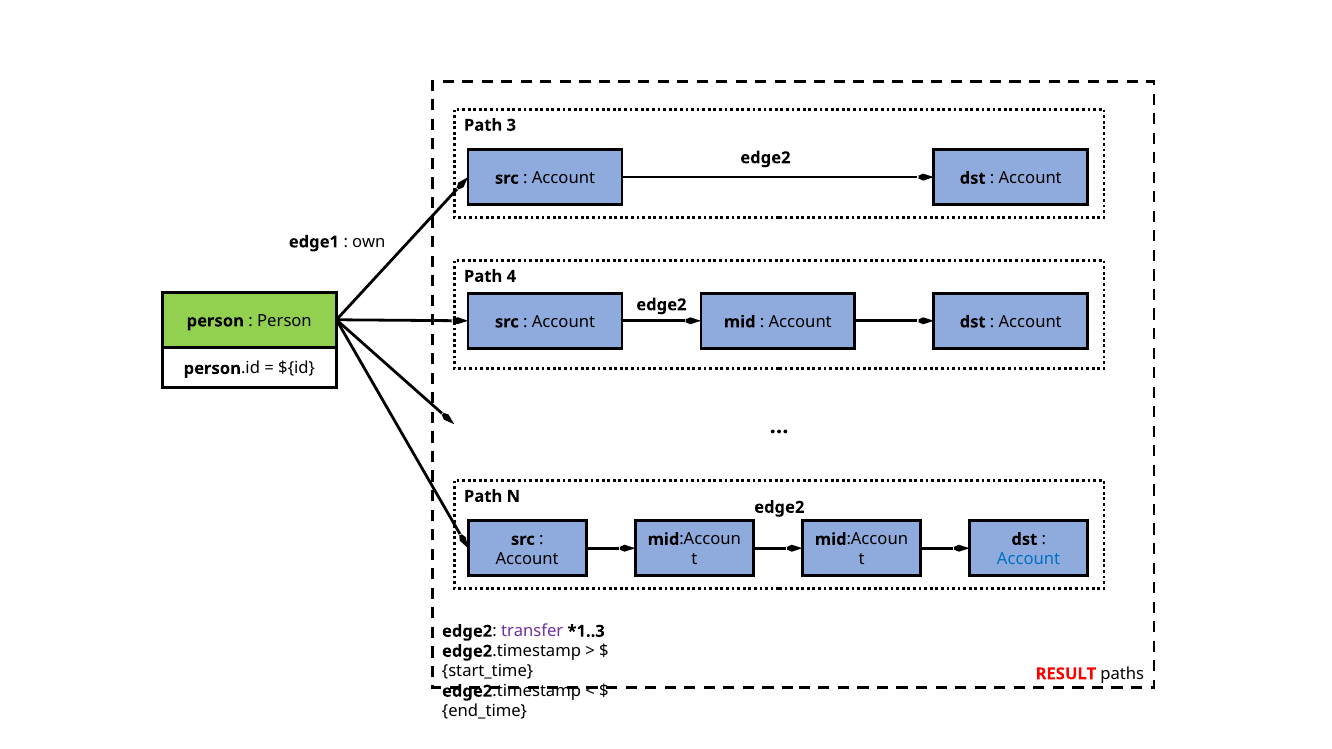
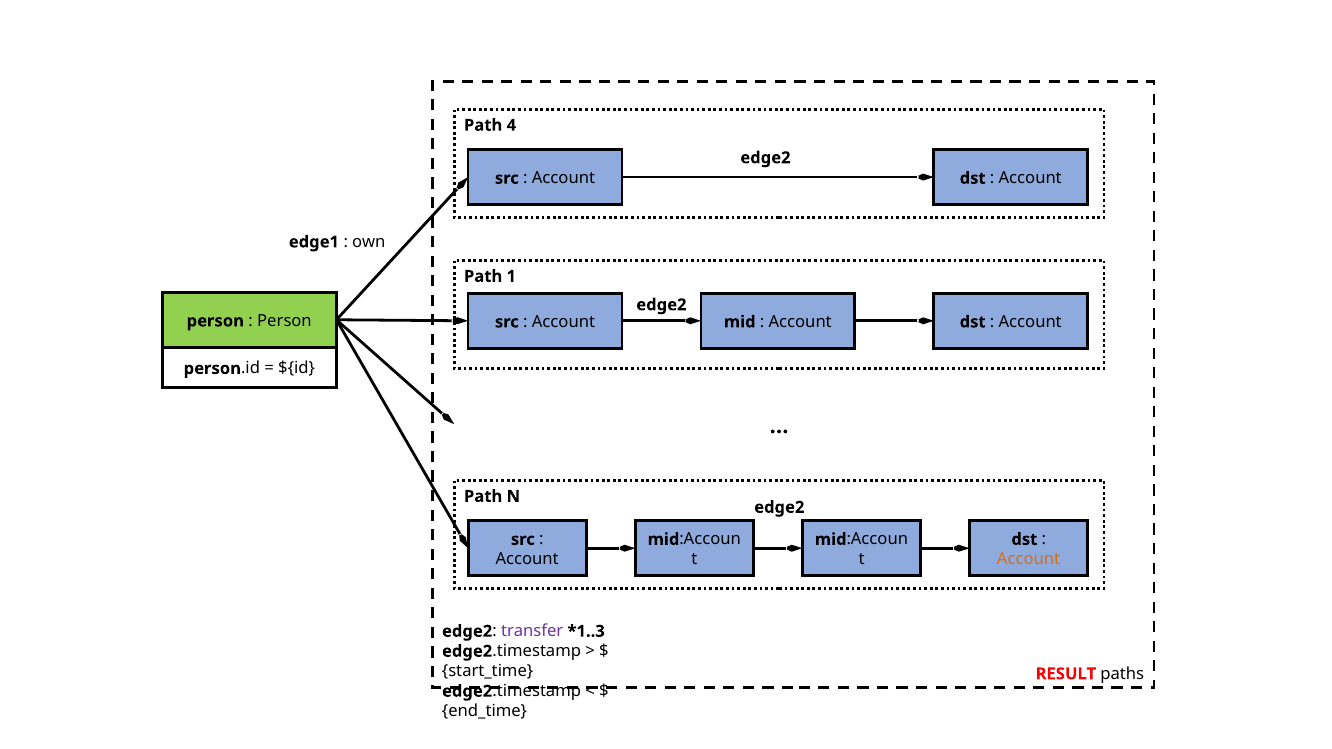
3: 3 -> 4
4: 4 -> 1
Account at (1029, 560) colour: blue -> orange
